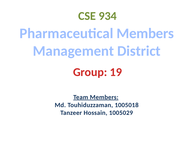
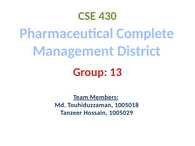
934: 934 -> 430
Pharmaceutical Members: Members -> Complete
19: 19 -> 13
